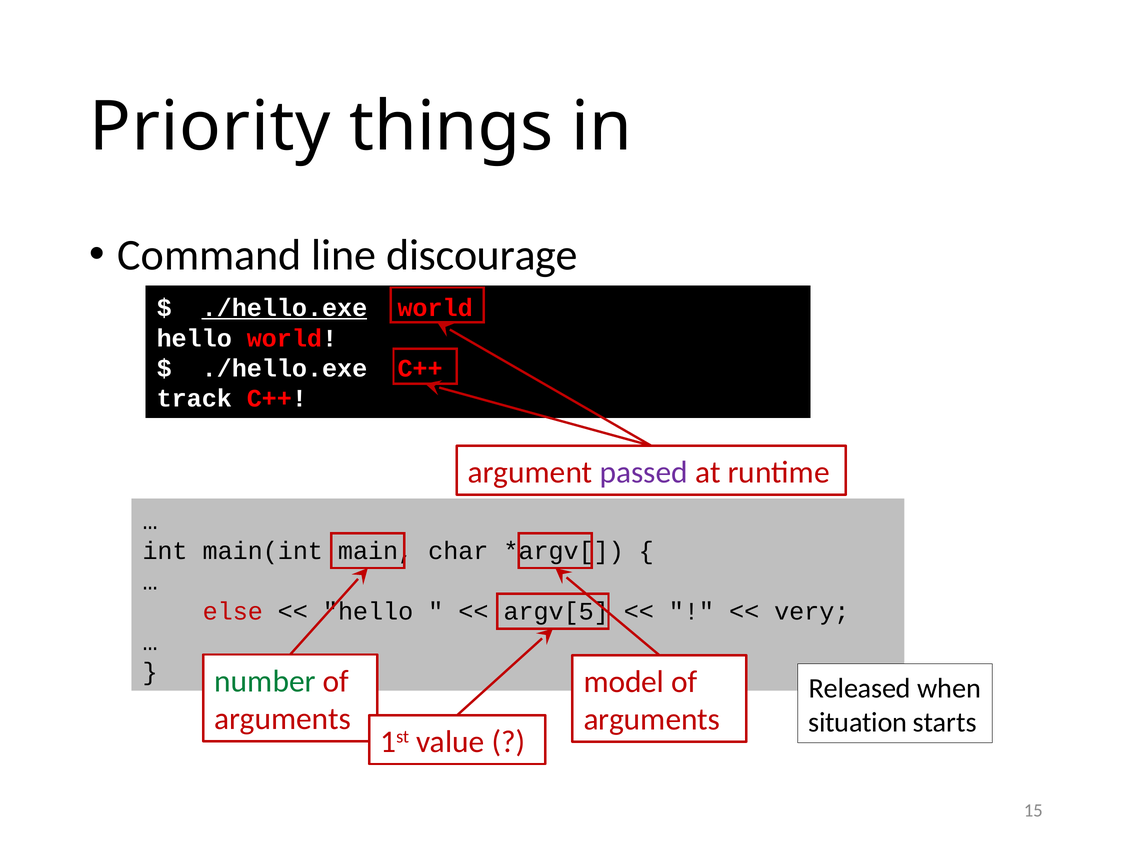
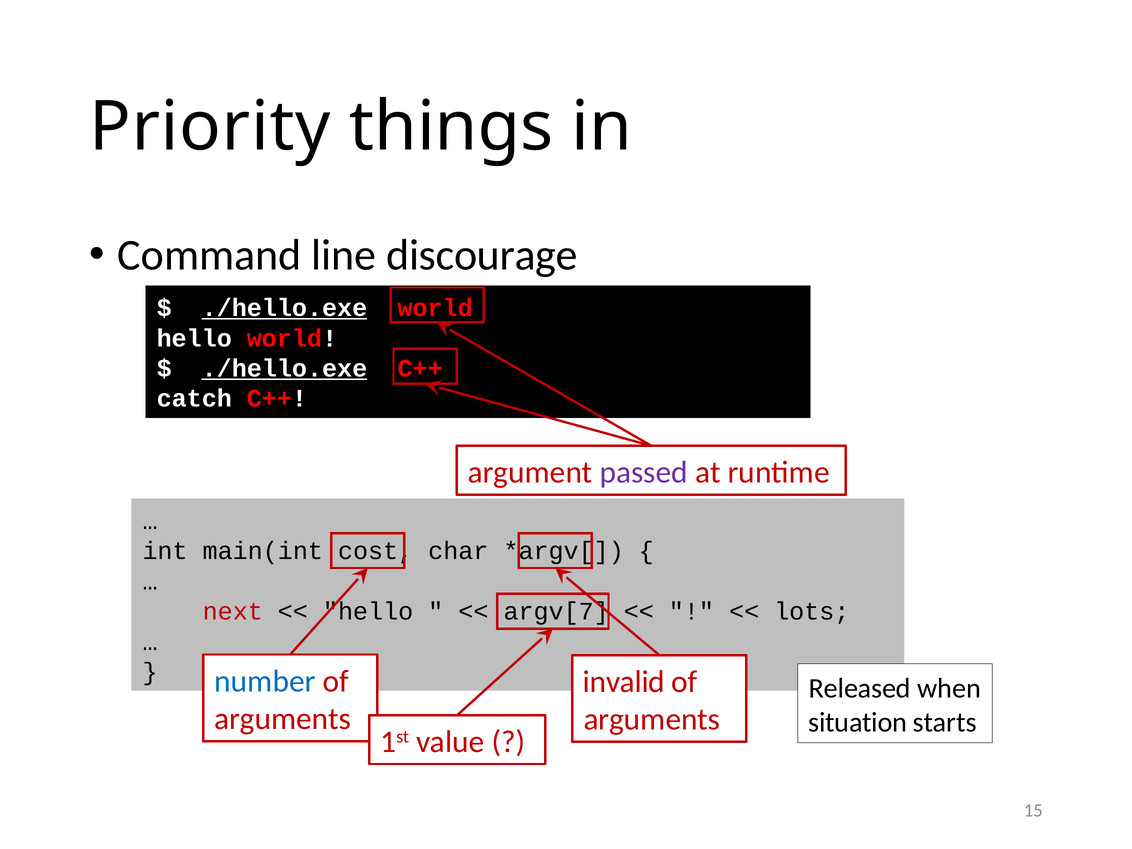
./hello.exe at (284, 369) underline: none -> present
track: track -> catch
main: main -> cost
else: else -> next
argv[5: argv[5 -> argv[7
very: very -> lots
number colour: green -> blue
model: model -> invalid
